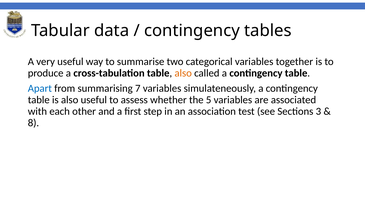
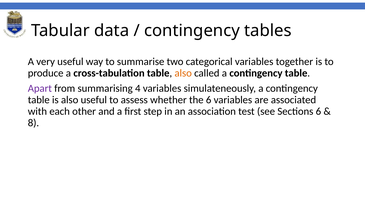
Apart colour: blue -> purple
7: 7 -> 4
the 5: 5 -> 6
Sections 3: 3 -> 6
